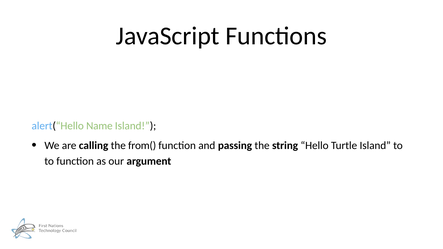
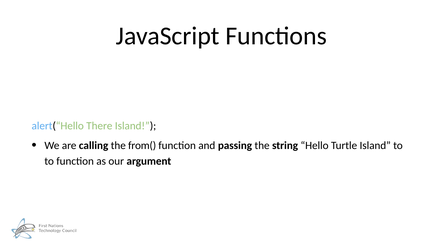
Name: Name -> There
